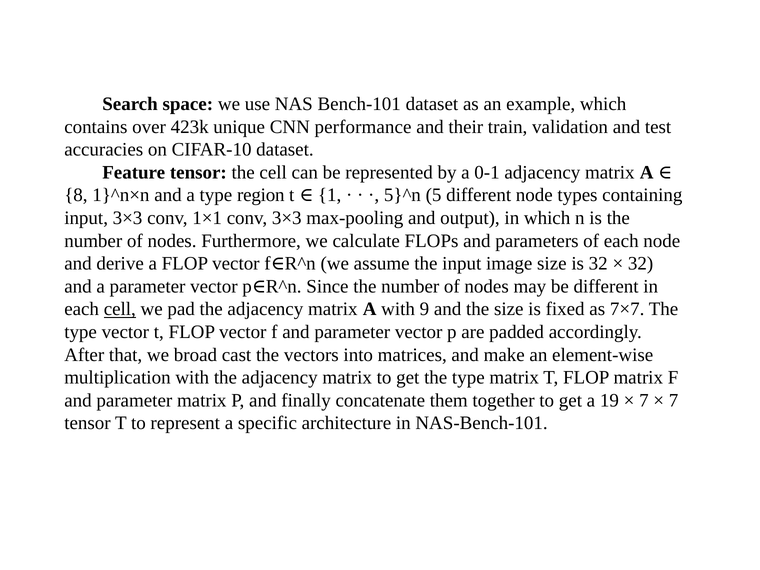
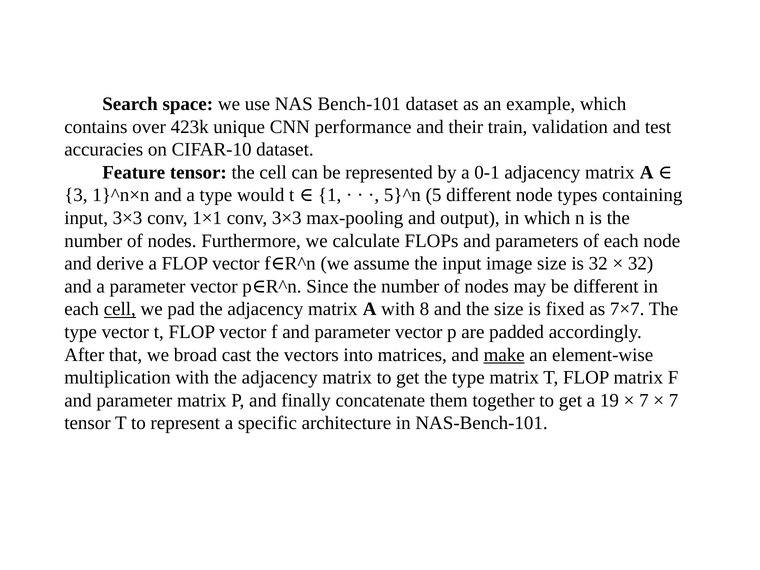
8: 8 -> 3
region: region -> would
9: 9 -> 8
make underline: none -> present
